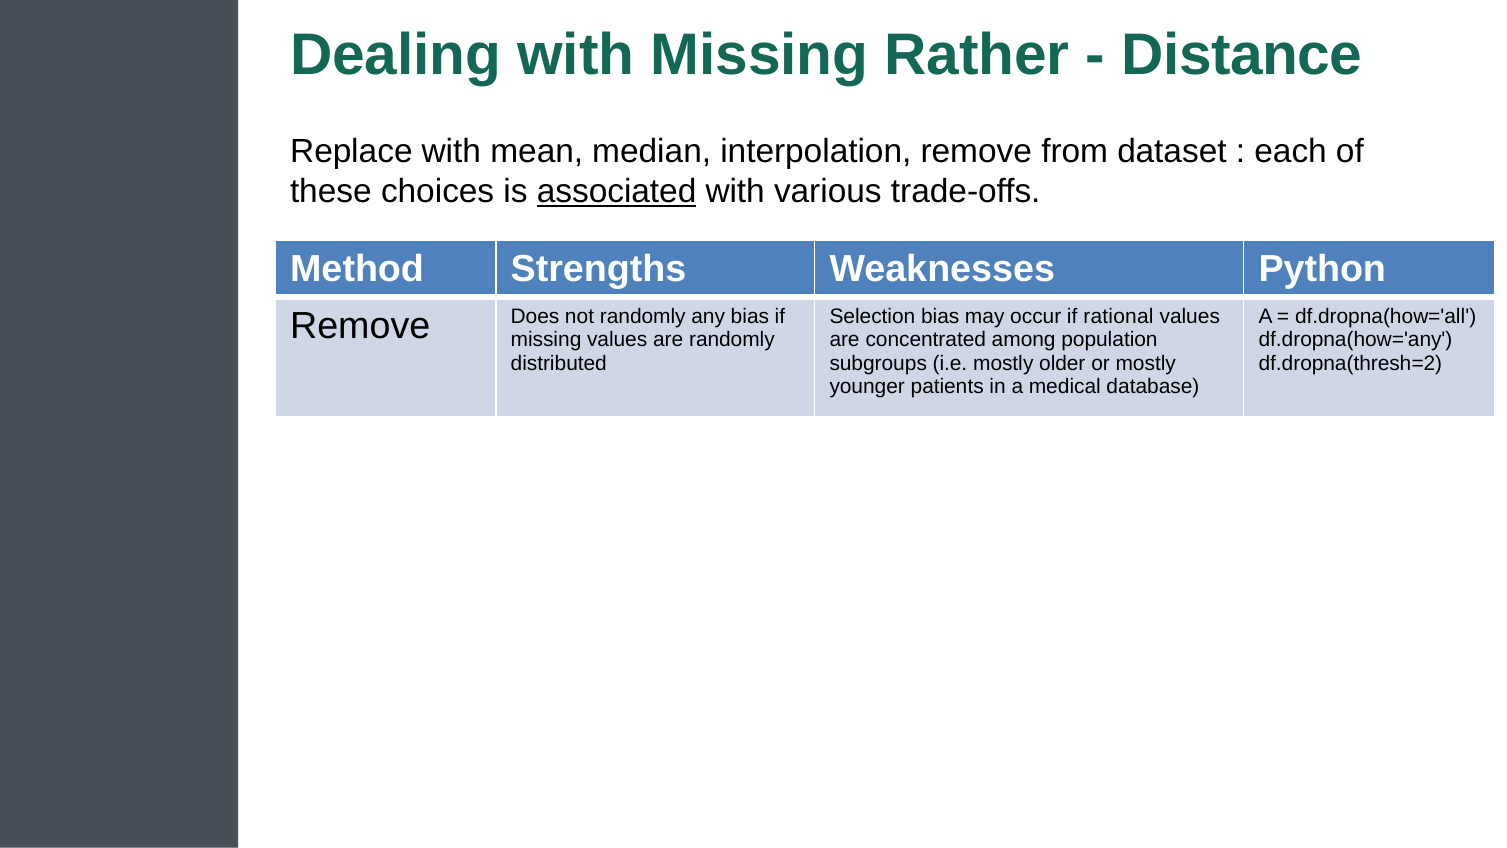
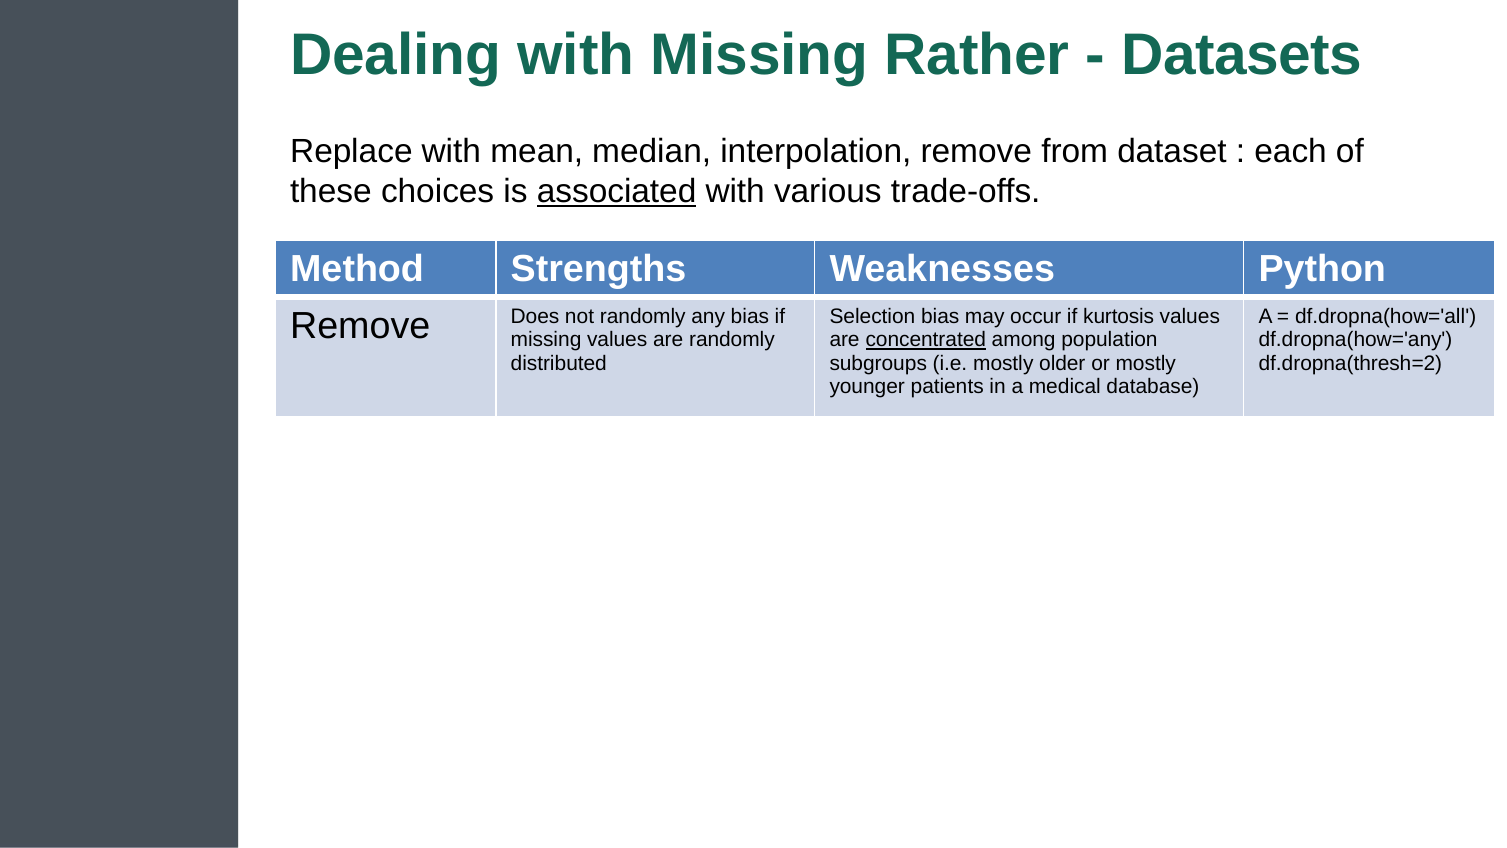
Distance: Distance -> Datasets
rational: rational -> kurtosis
concentrated underline: none -> present
